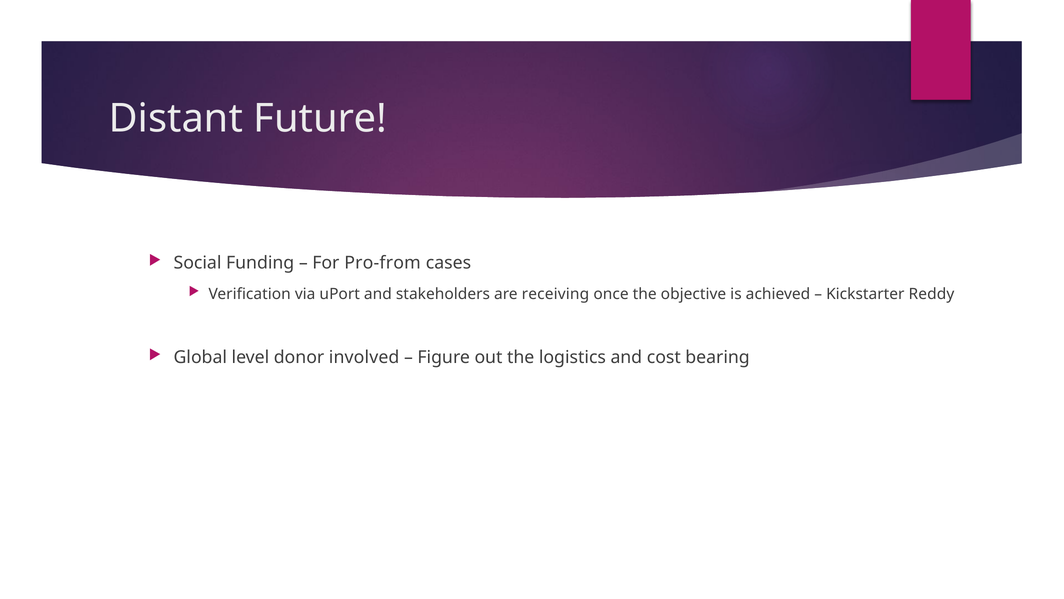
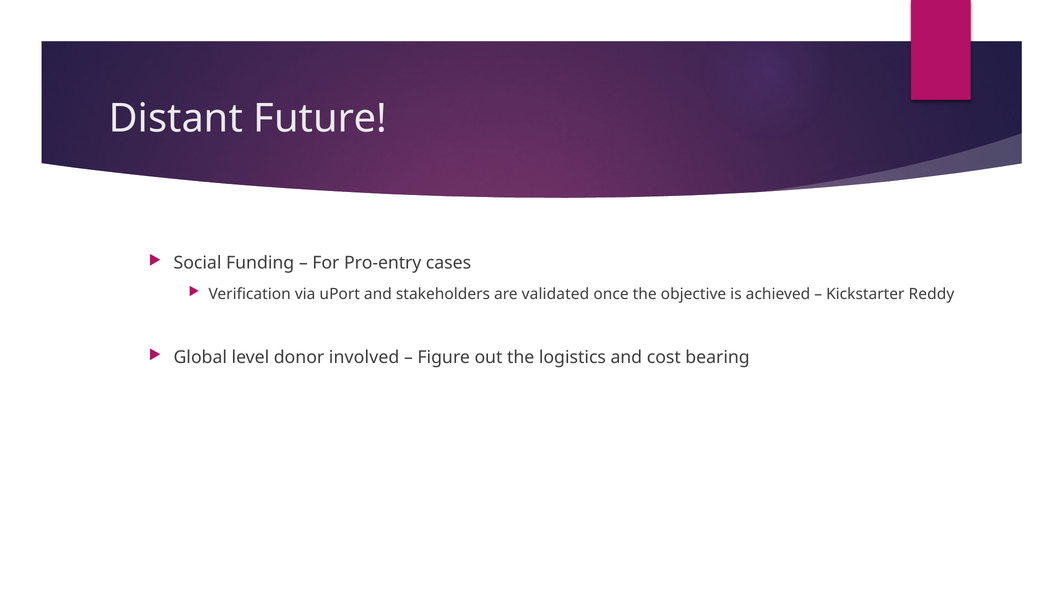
Pro-from: Pro-from -> Pro-entry
receiving: receiving -> validated
